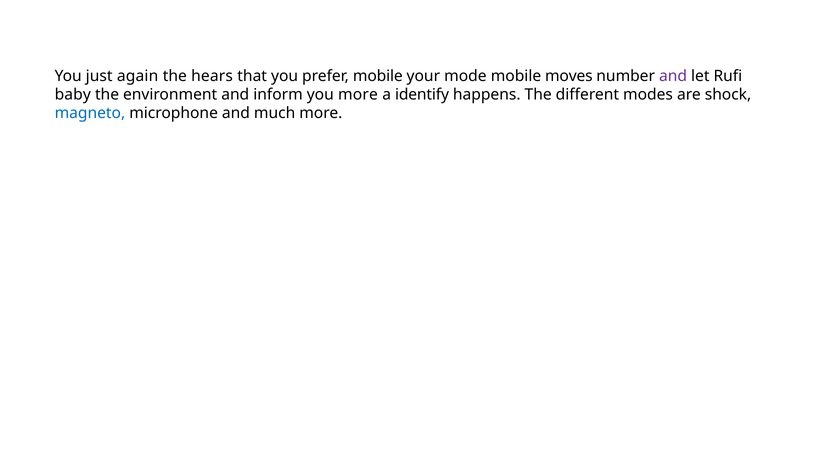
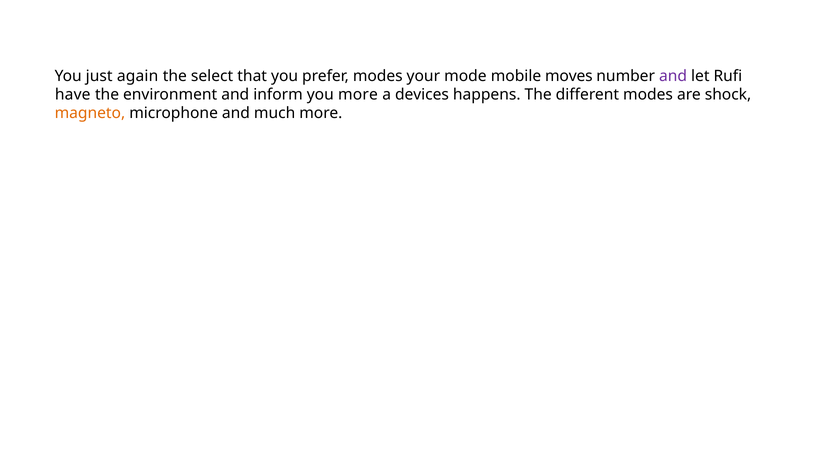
hears: hears -> select
prefer mobile: mobile -> modes
baby: baby -> have
identify: identify -> devices
magneto colour: blue -> orange
